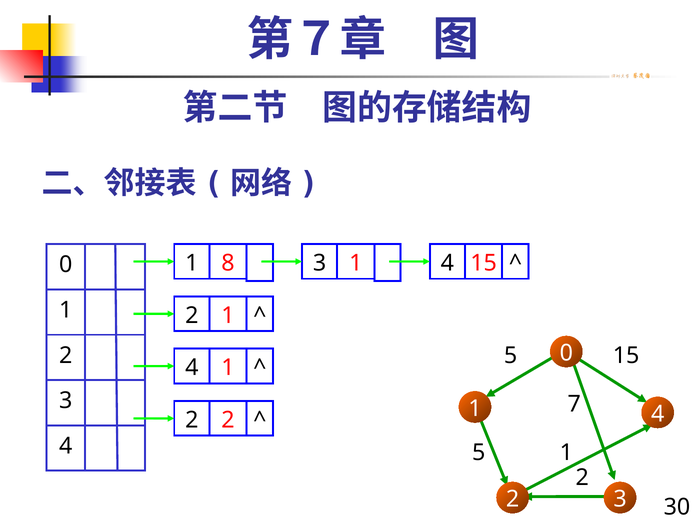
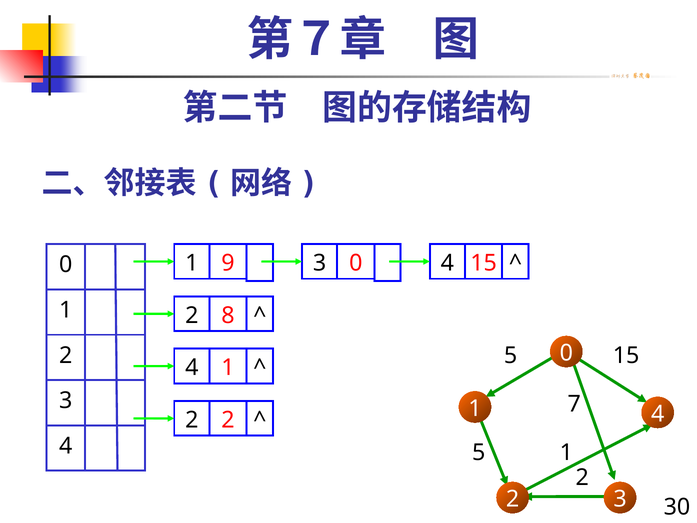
8: 8 -> 9
3 1: 1 -> 0
1 at (228, 315): 1 -> 8
